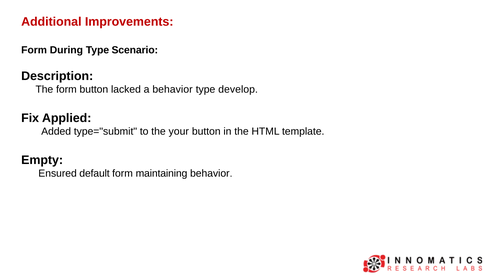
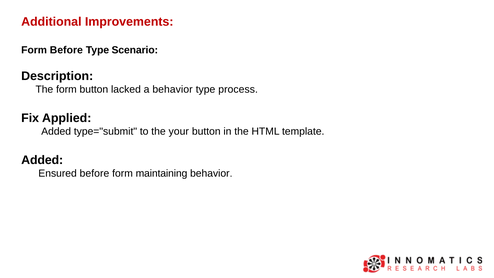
Form During: During -> Before
develop: develop -> process
Empty at (42, 160): Empty -> Added
Ensured default: default -> before
